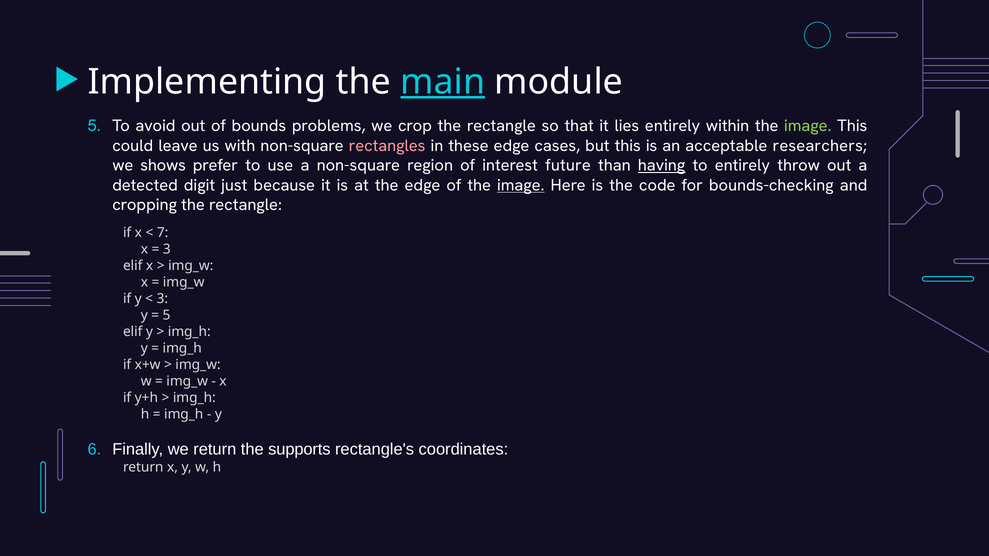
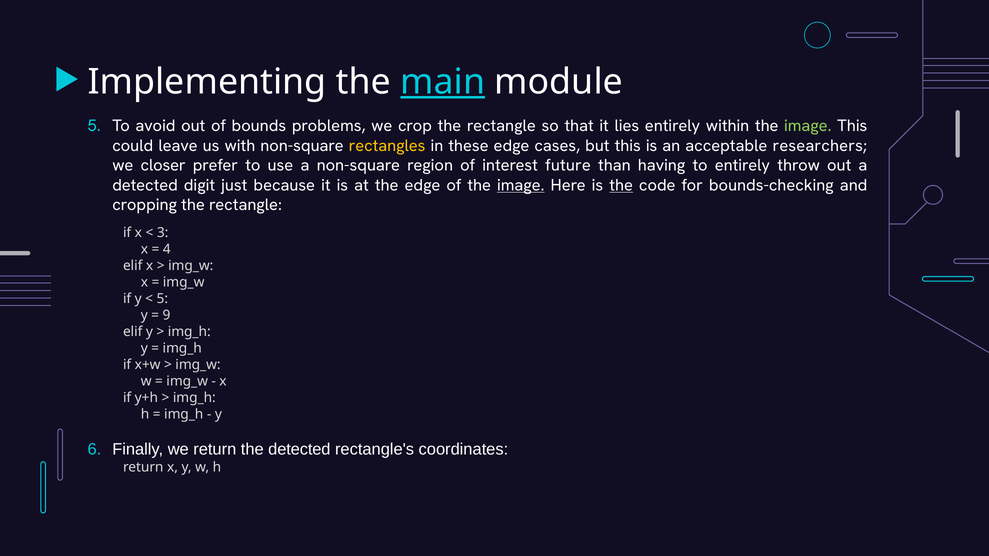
rectangles colour: pink -> yellow
shows: shows -> closer
having underline: present -> none
the at (621, 185) underline: none -> present
7: 7 -> 3
3 at (167, 249): 3 -> 4
3 at (162, 299): 3 -> 5
5 at (166, 315): 5 -> 9
the supports: supports -> detected
